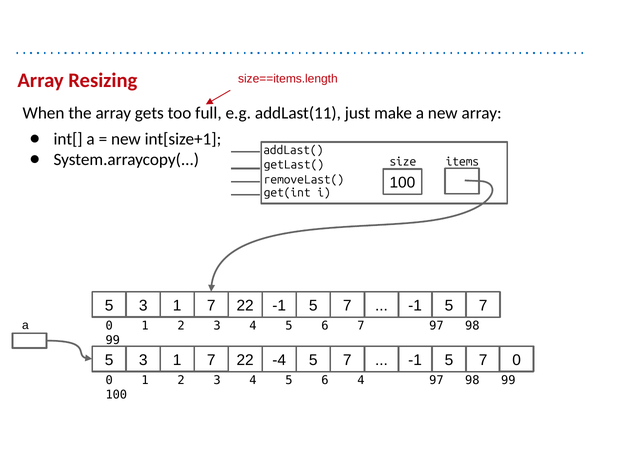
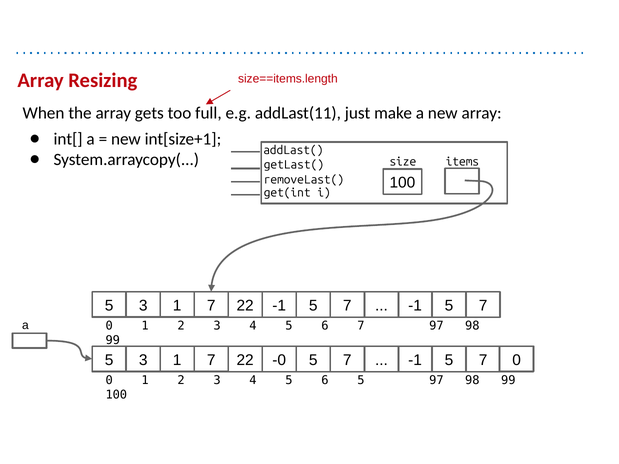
-4: -4 -> -0
6 4: 4 -> 5
